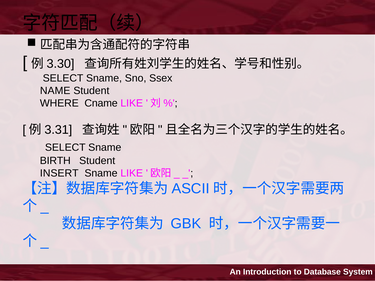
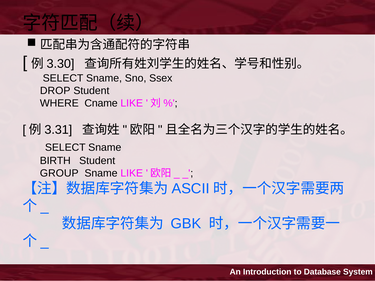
NAME: NAME -> DROP
INSERT: INSERT -> GROUP
